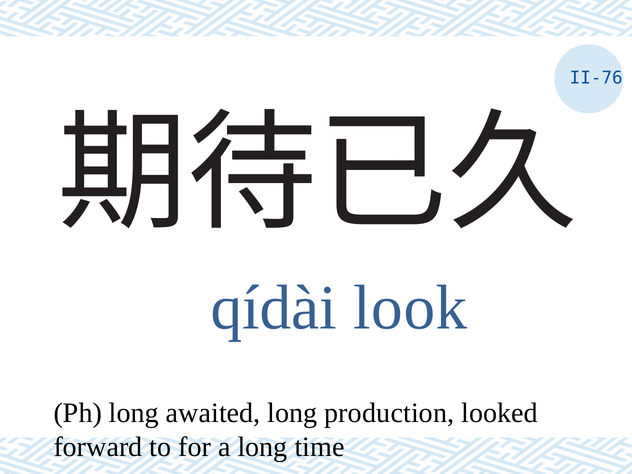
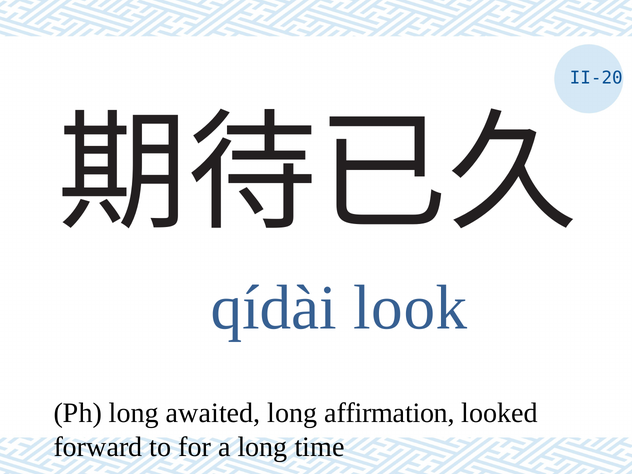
II-76: II-76 -> II-20
production: production -> affirmation
